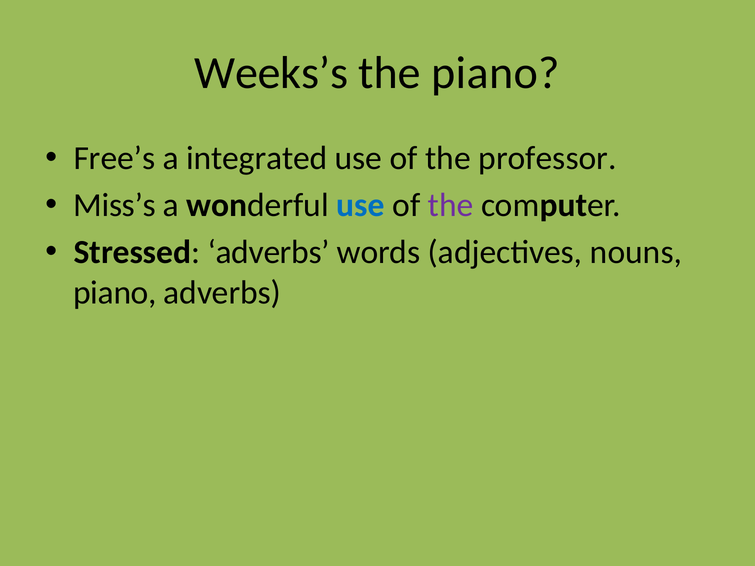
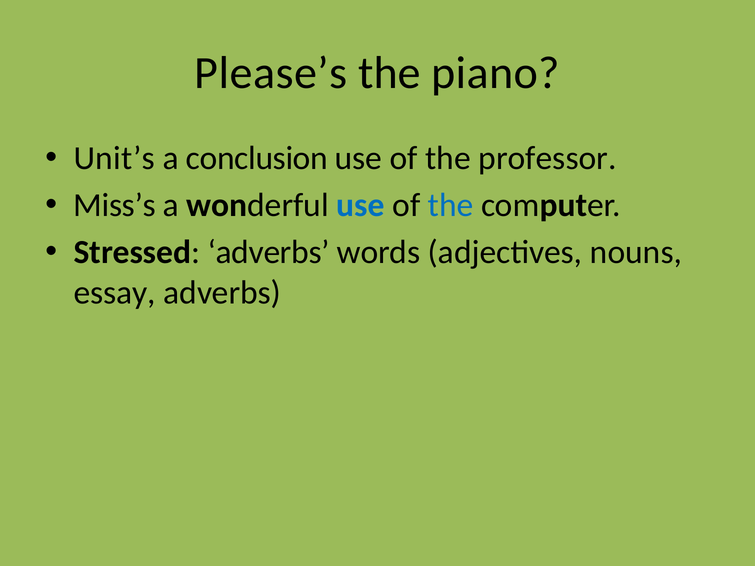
Weeks’s: Weeks’s -> Please’s
Free’s: Free’s -> Unit’s
integrated: integrated -> conclusion
the at (451, 205) colour: purple -> blue
piano at (115, 293): piano -> essay
